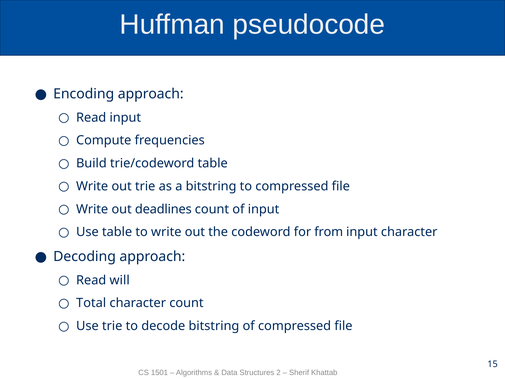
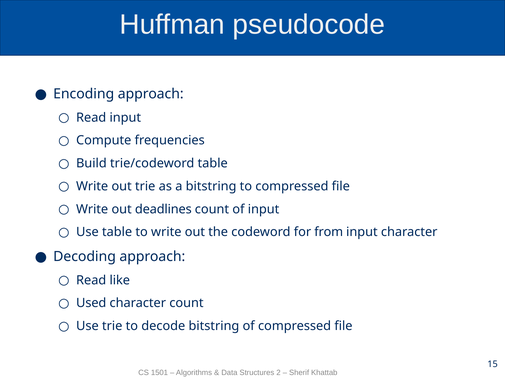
will: will -> like
Total: Total -> Used
